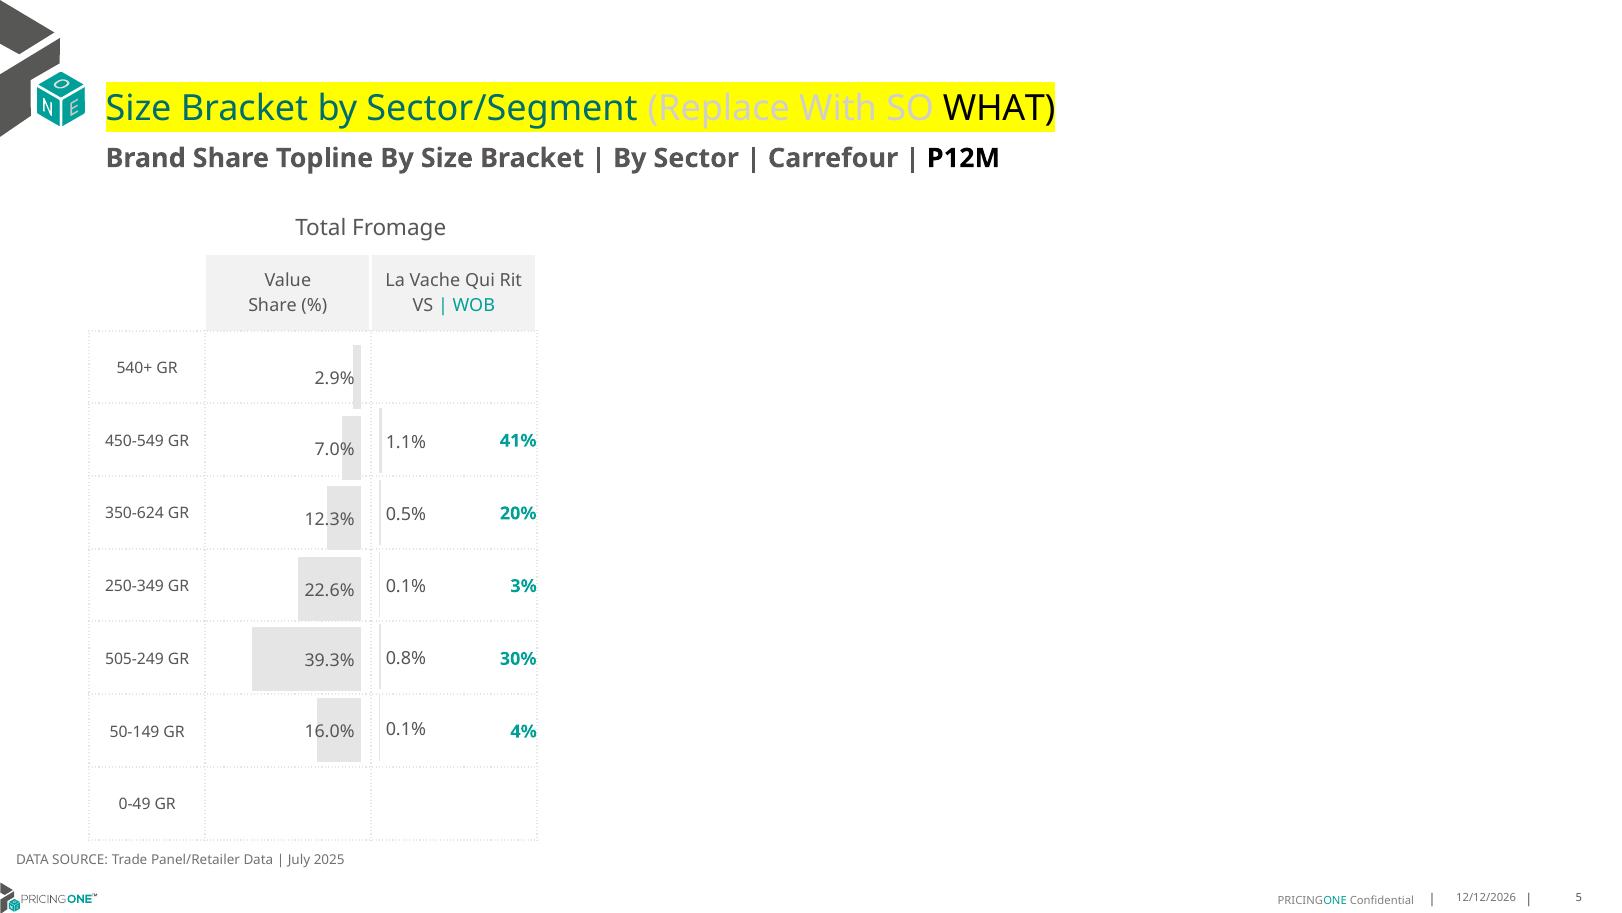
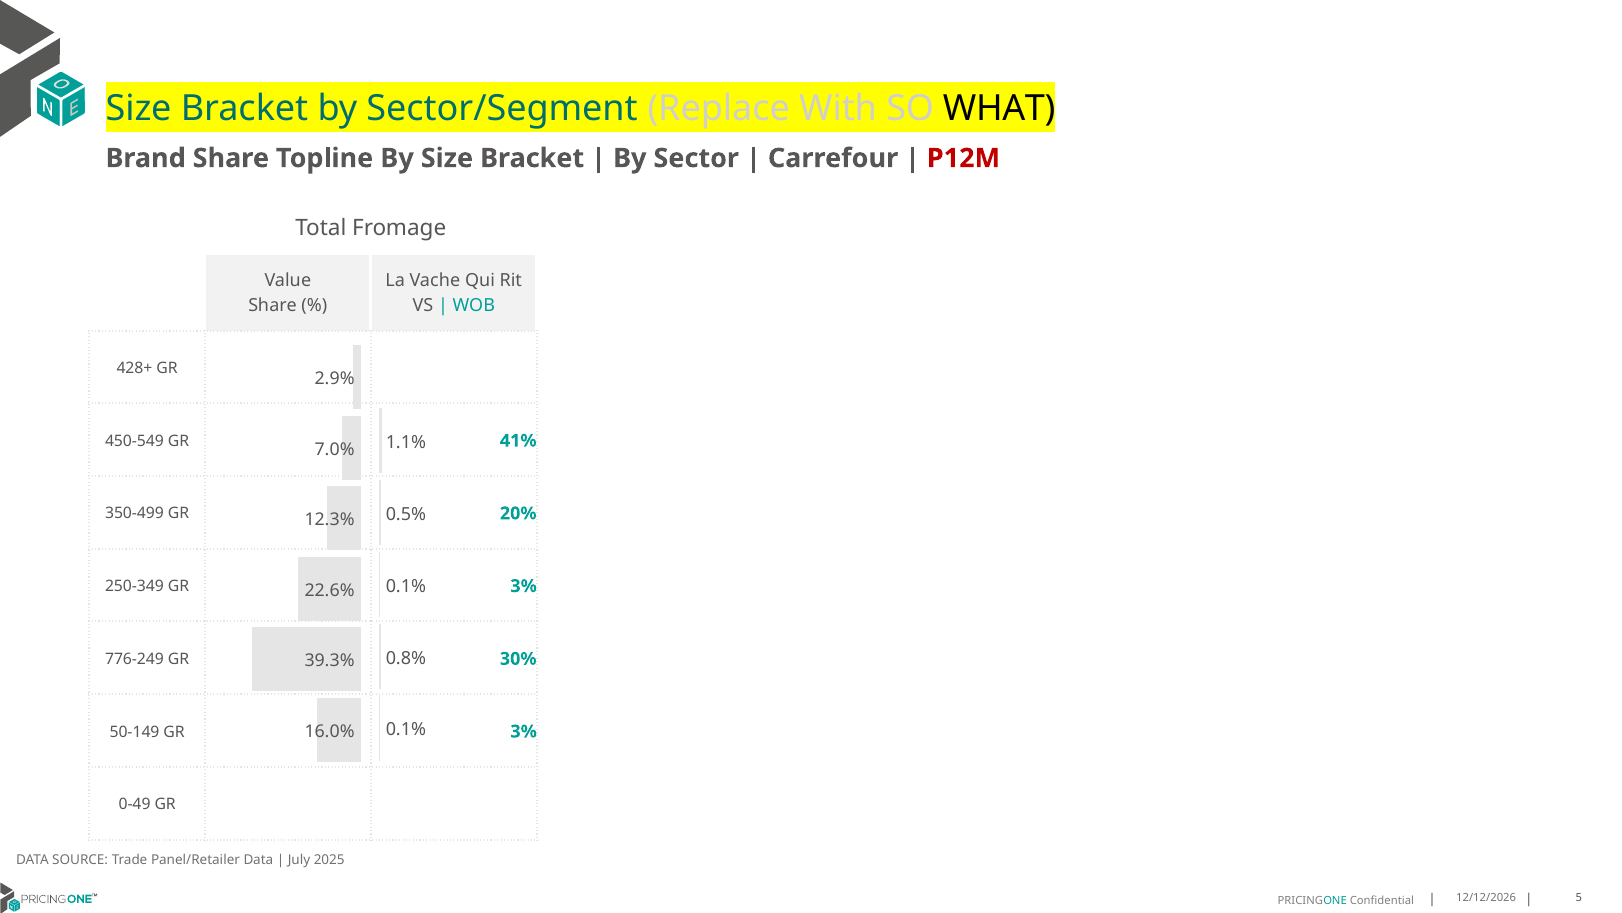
P12M colour: black -> red
540+: 540+ -> 428+
350-624: 350-624 -> 350-499
505-249: 505-249 -> 776-249
50-149 GR 4%: 4% -> 3%
